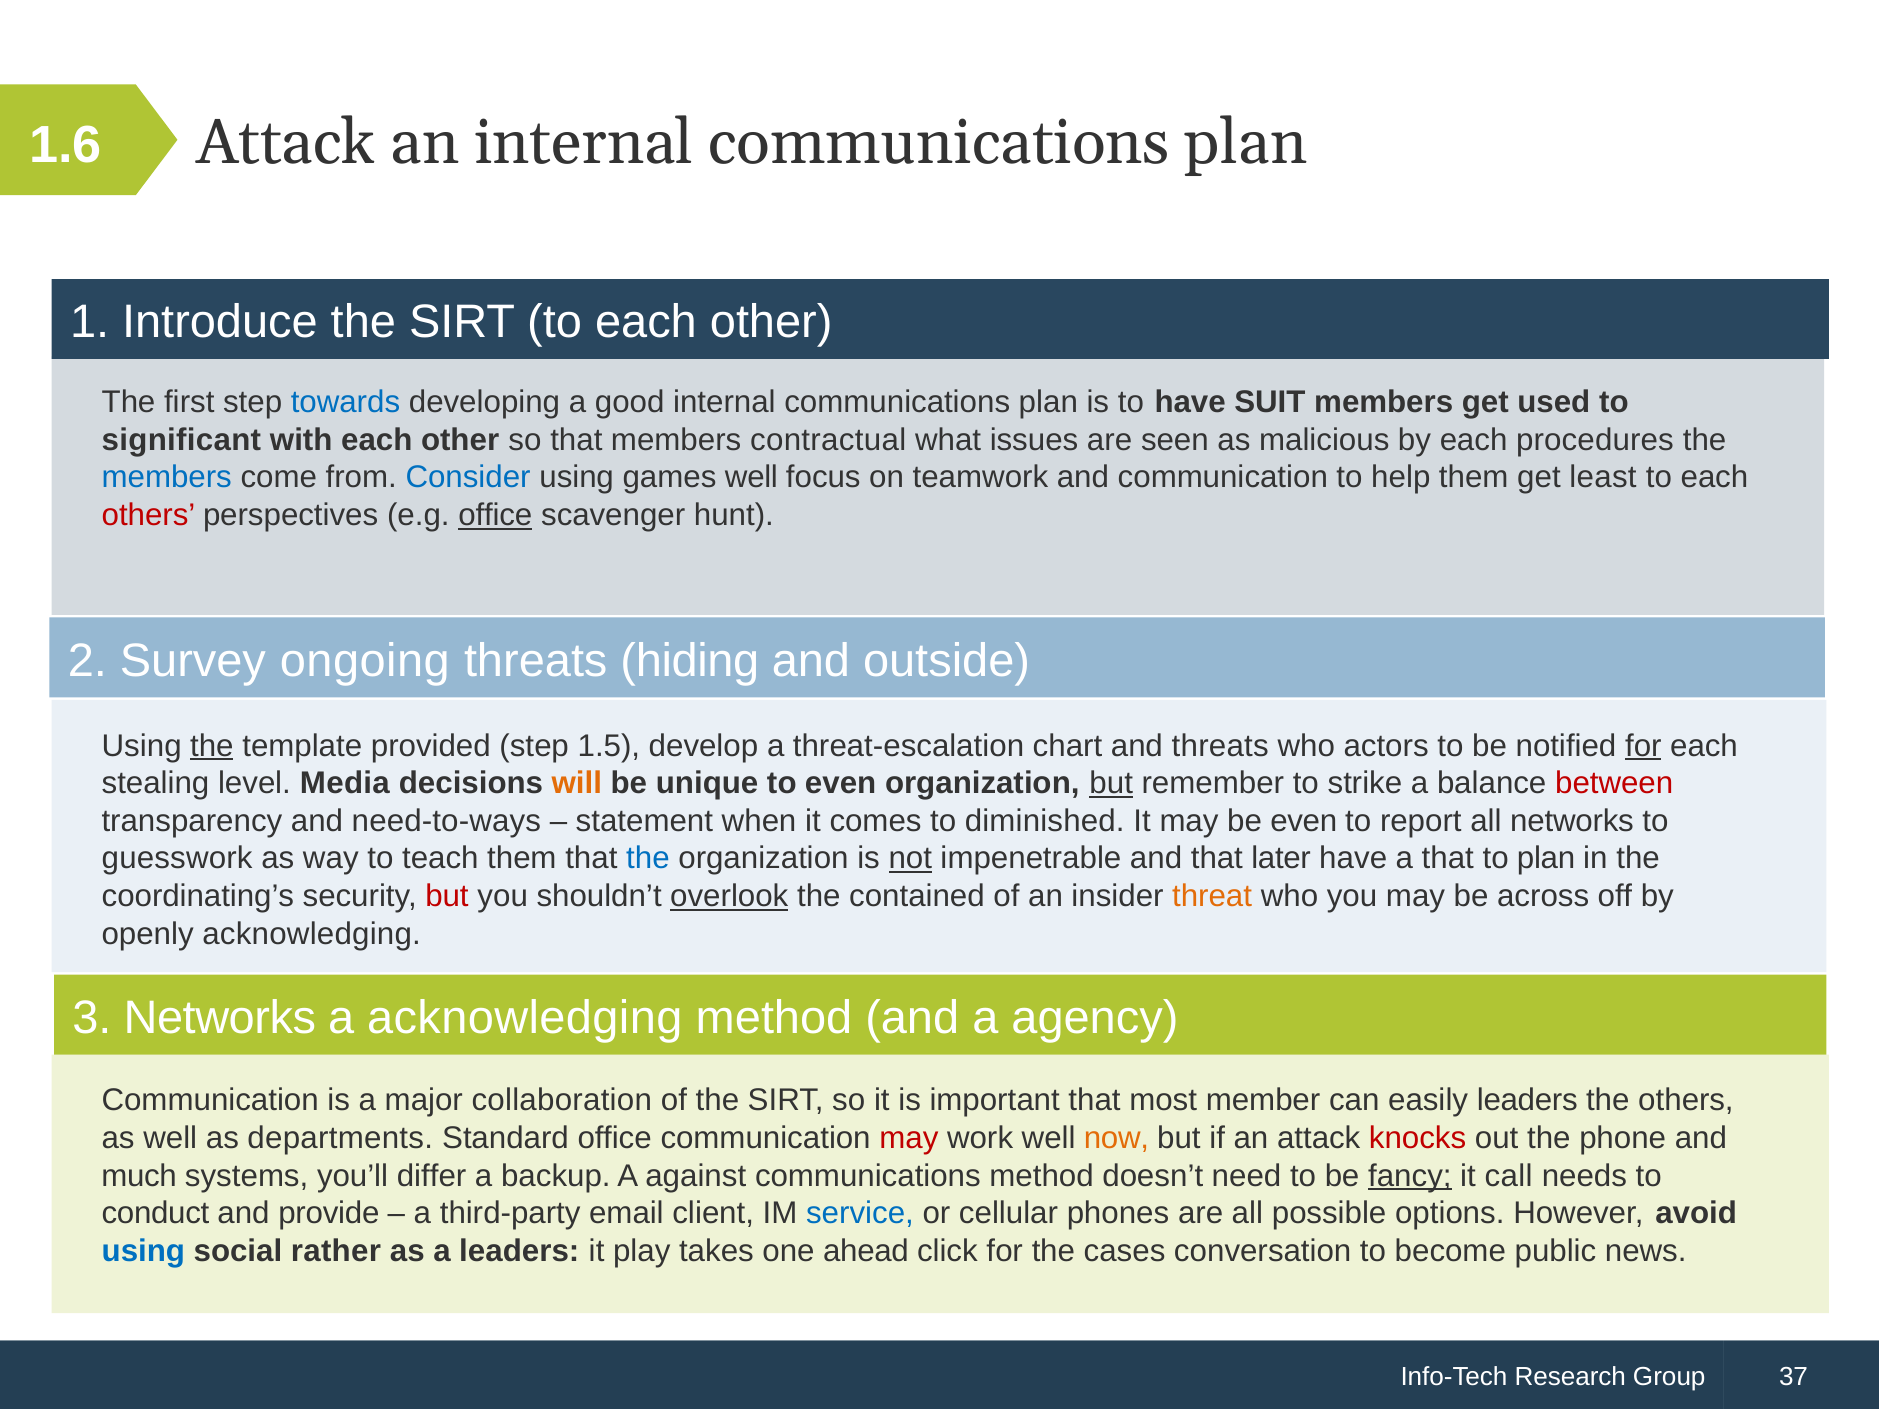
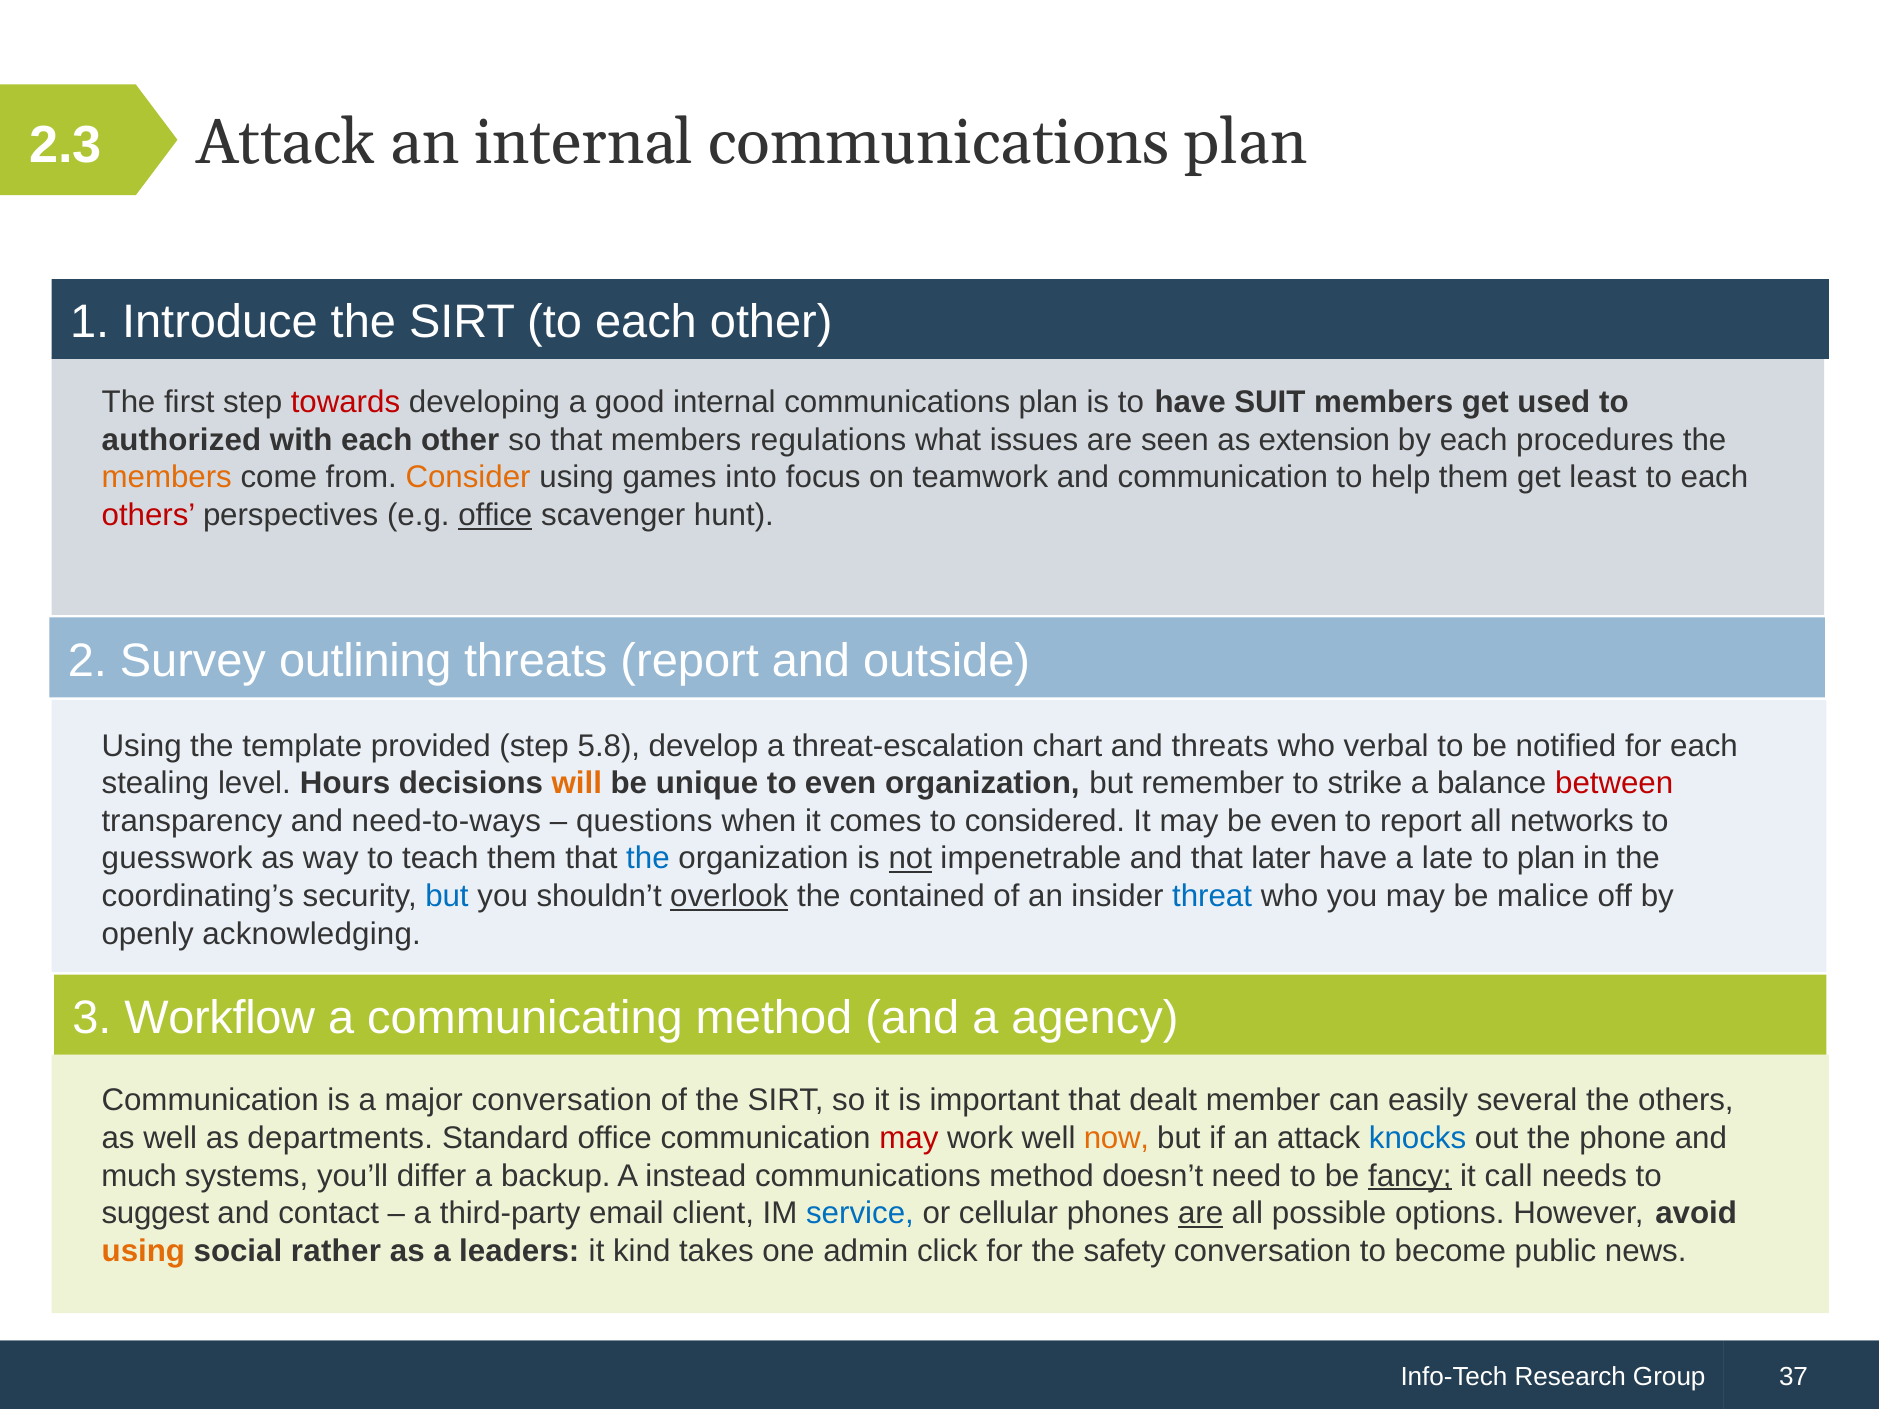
1.6: 1.6 -> 2.3
towards colour: blue -> red
significant: significant -> authorized
contractual: contractual -> regulations
malicious: malicious -> extension
members at (167, 478) colour: blue -> orange
Consider colour: blue -> orange
games well: well -> into
ongoing: ongoing -> outlining
threats hiding: hiding -> report
the at (212, 746) underline: present -> none
1.5: 1.5 -> 5.8
actors: actors -> verbal
for at (1643, 746) underline: present -> none
Media: Media -> Hours
but at (1111, 784) underline: present -> none
statement: statement -> questions
diminished: diminished -> considered
a that: that -> late
but at (447, 896) colour: red -> blue
threat colour: orange -> blue
across: across -> malice
3 Networks: Networks -> Workflow
a acknowledging: acknowledging -> communicating
major collaboration: collaboration -> conversation
most: most -> dealt
easily leaders: leaders -> several
knocks colour: red -> blue
against: against -> instead
conduct: conduct -> suggest
provide: provide -> contact
are at (1201, 1214) underline: none -> present
using at (143, 1251) colour: blue -> orange
play: play -> kind
ahead: ahead -> admin
cases: cases -> safety
